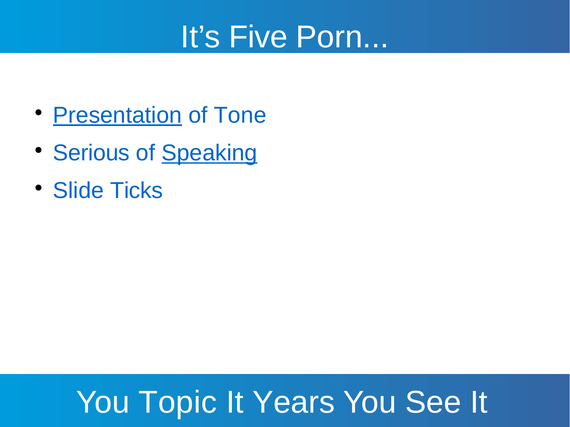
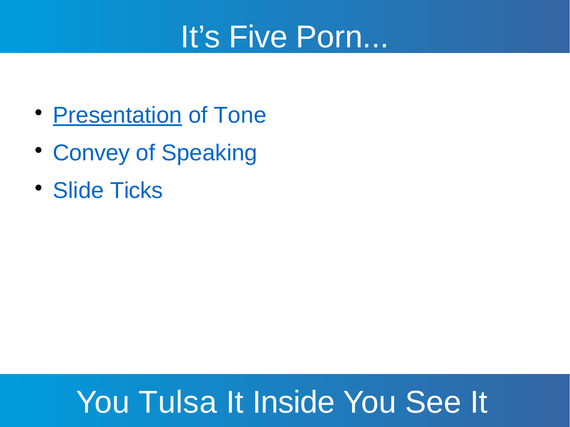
Serious: Serious -> Convey
Speaking underline: present -> none
Topic: Topic -> Tulsa
Years: Years -> Inside
